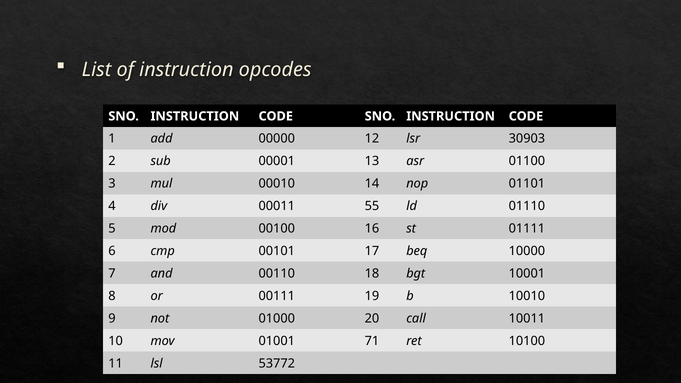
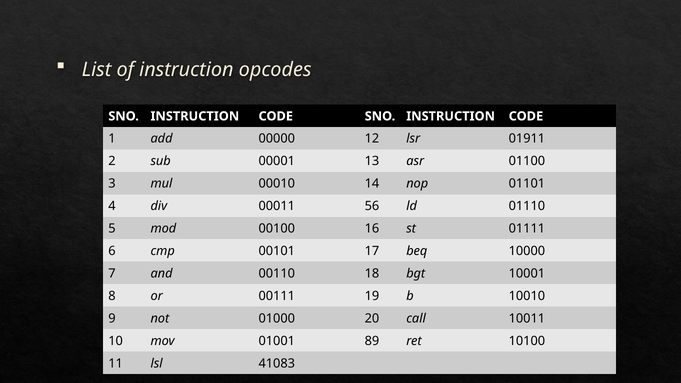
30903: 30903 -> 01911
55: 55 -> 56
71: 71 -> 89
53772: 53772 -> 41083
